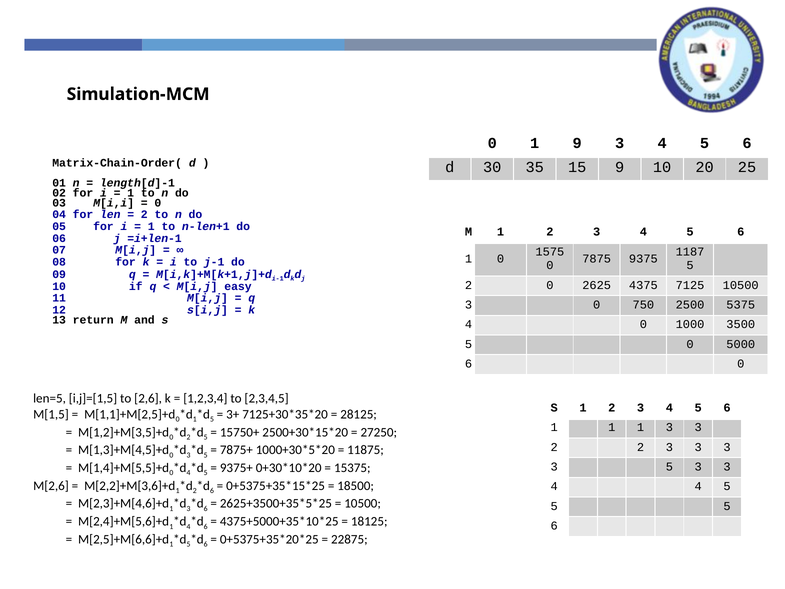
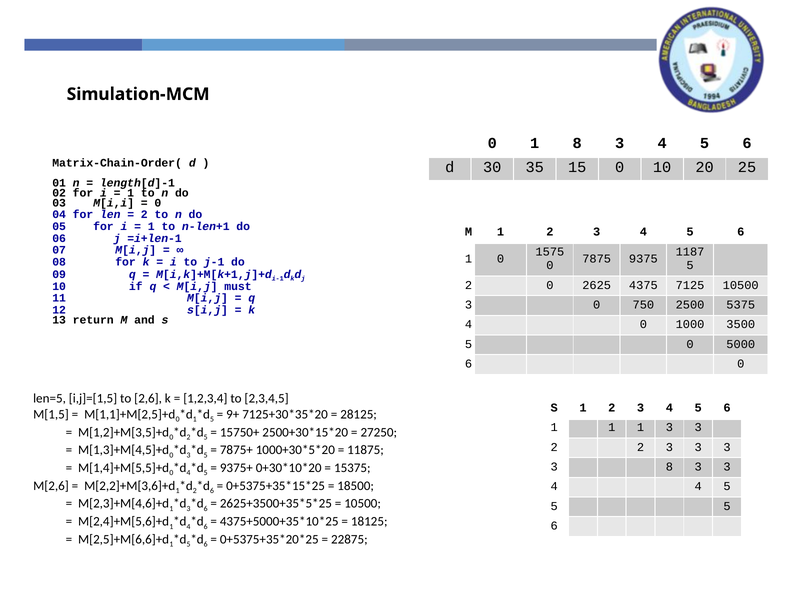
1 9: 9 -> 8
15 9: 9 -> 0
easy: easy -> must
3+: 3+ -> 9+
3 5: 5 -> 8
